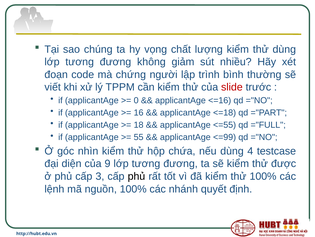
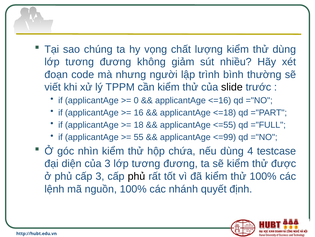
chứng: chứng -> nhưng
slide colour: red -> black
của 9: 9 -> 3
